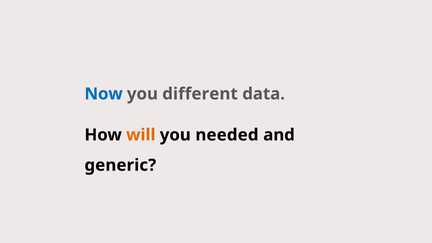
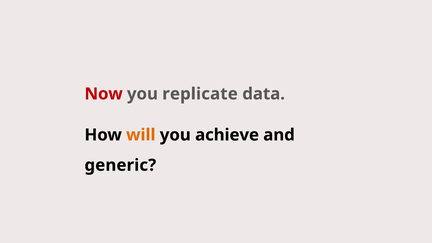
Now colour: blue -> red
different: different -> replicate
needed: needed -> achieve
